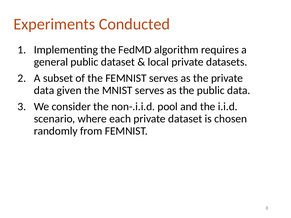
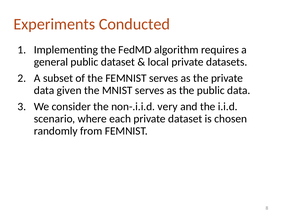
pool: pool -> very
